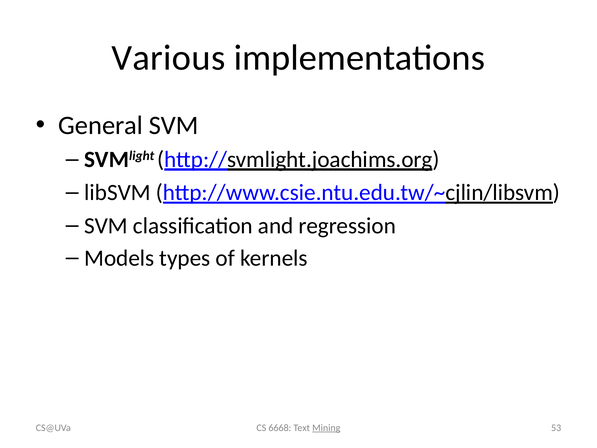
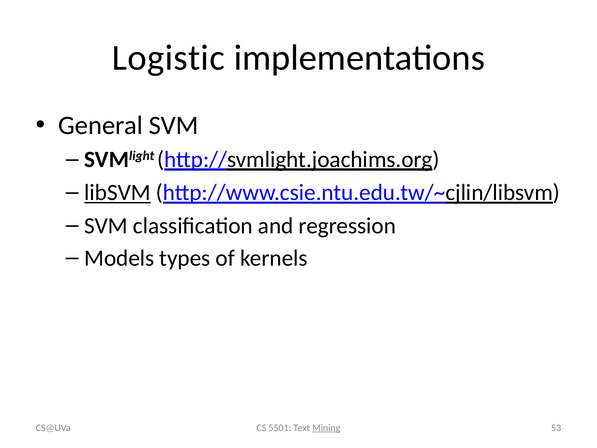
Various: Various -> Logistic
libSVM underline: none -> present
6668: 6668 -> 5501
